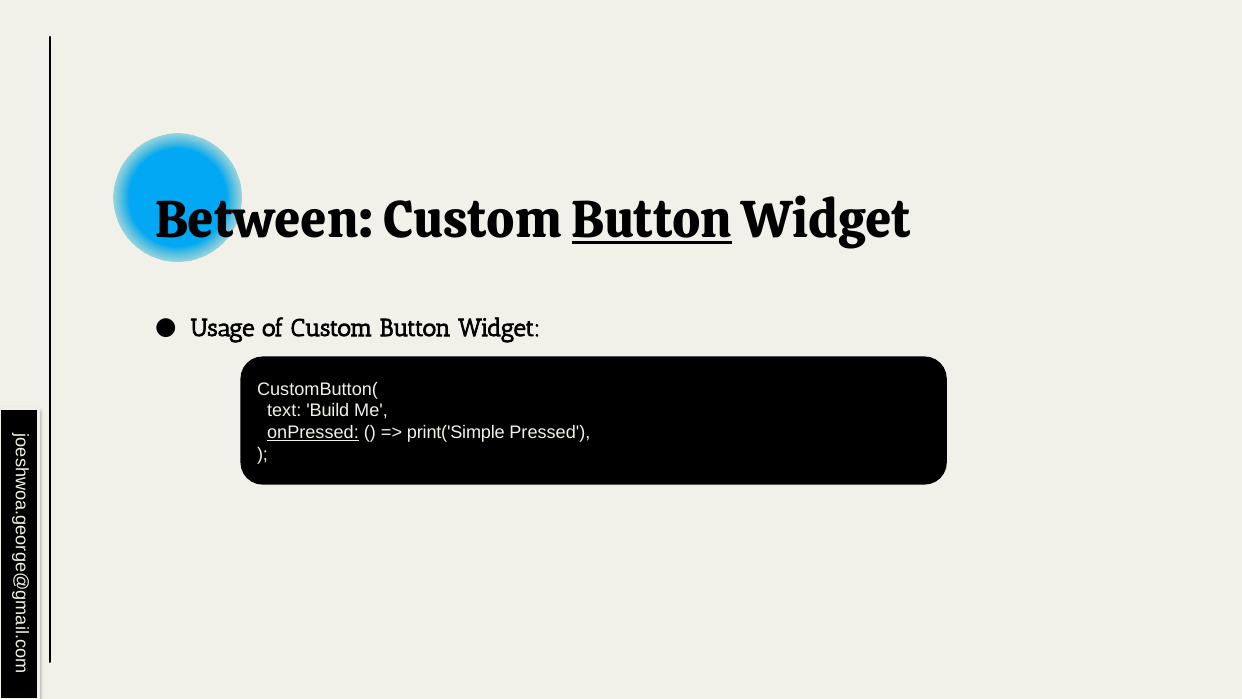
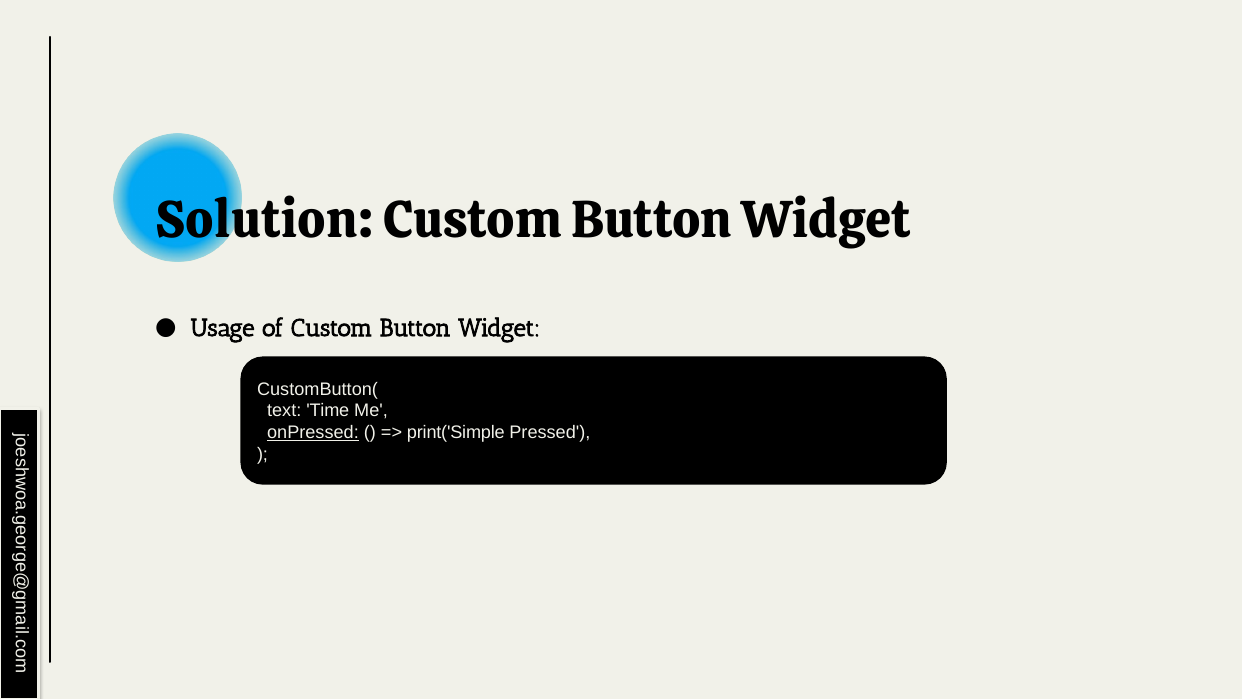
Between: Between -> Solution
Button at (652, 220) underline: present -> none
Build: Build -> Time
